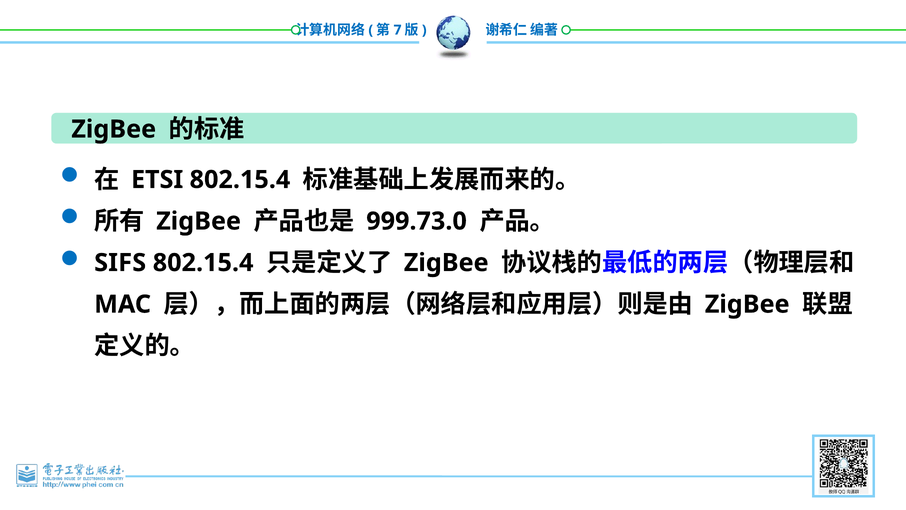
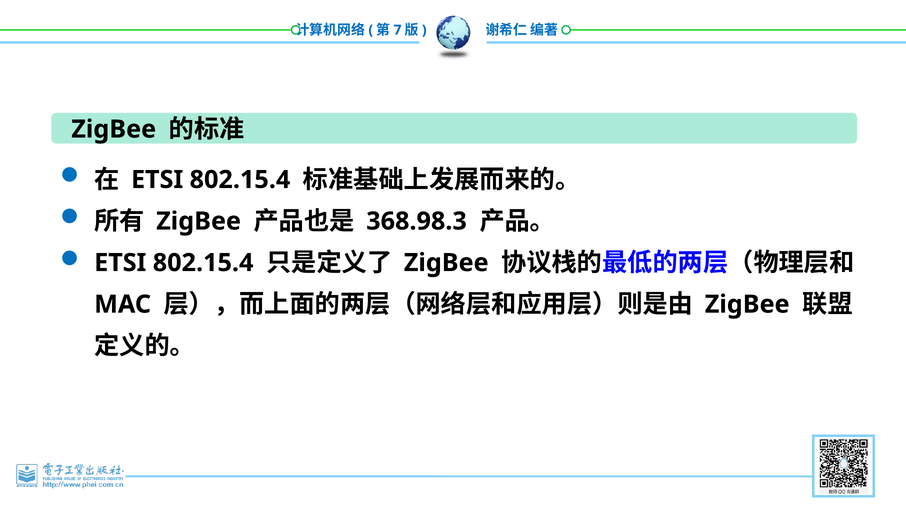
999.73.0: 999.73.0 -> 368.98.3
SIFS at (120, 263): SIFS -> ETSI
